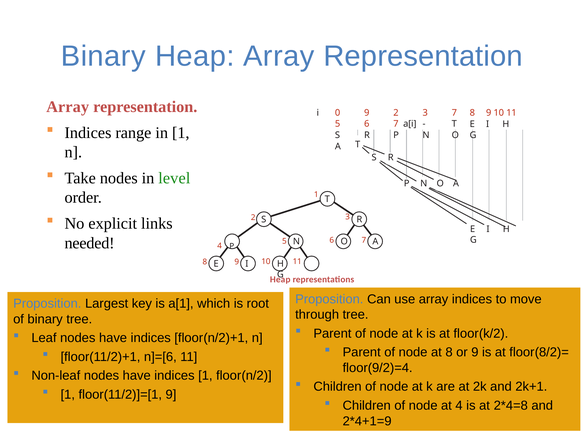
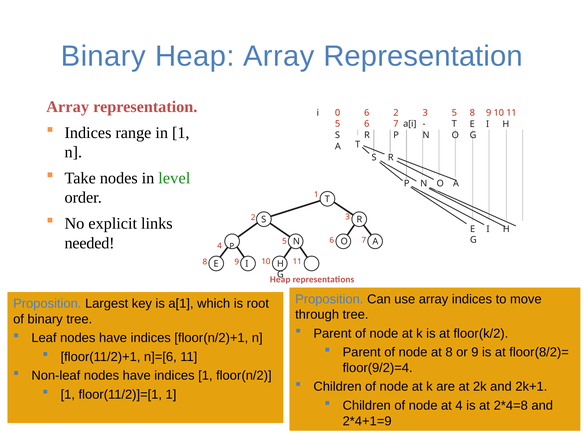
0 9: 9 -> 6
3 7: 7 -> 5
floor(11/2)]=[1 9: 9 -> 1
